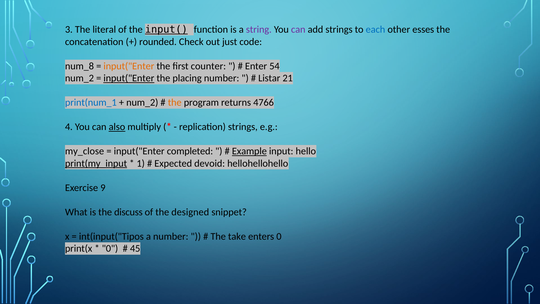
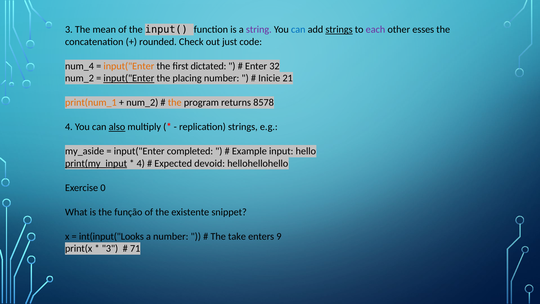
literal: literal -> mean
input( underline: present -> none
can at (298, 30) colour: purple -> blue
strings at (339, 30) underline: none -> present
each colour: blue -> purple
num_8: num_8 -> num_4
counter: counter -> dictated
54: 54 -> 32
Listar: Listar -> Inicie
print(num_1 colour: blue -> orange
4766: 4766 -> 8578
my_close: my_close -> my_aside
Example underline: present -> none
1 at (141, 163): 1 -> 4
9: 9 -> 0
discuss: discuss -> função
designed: designed -> existente
int(input("Tipos: int(input("Tipos -> int(input("Looks
enters 0: 0 -> 9
0 at (110, 248): 0 -> 3
45: 45 -> 71
